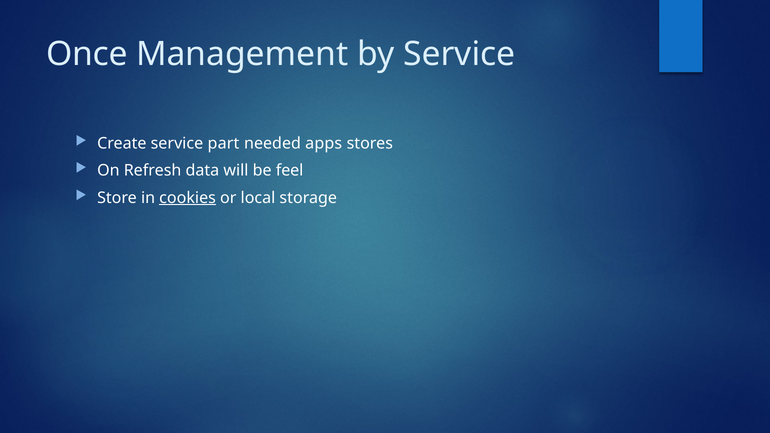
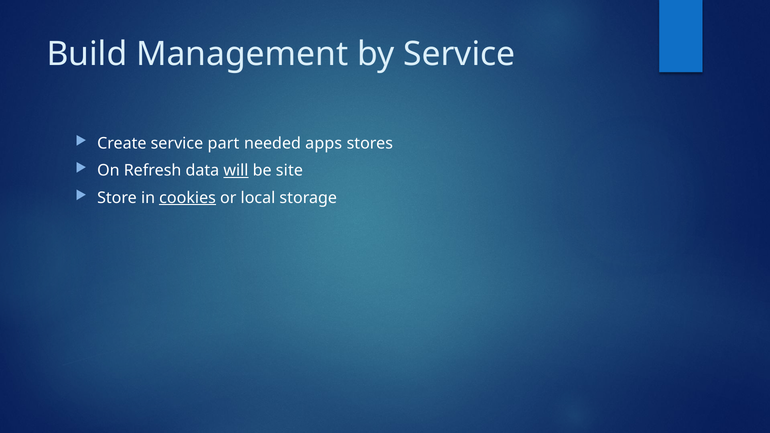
Once: Once -> Build
will underline: none -> present
feel: feel -> site
